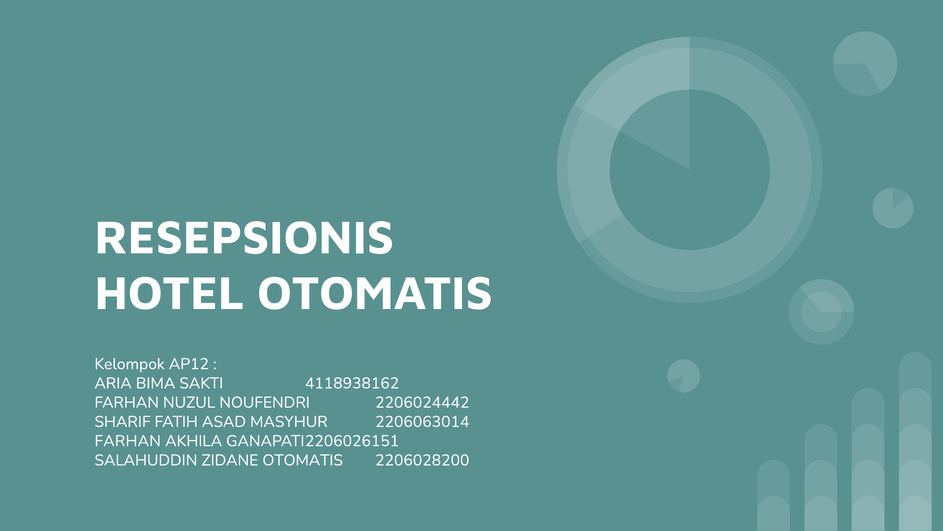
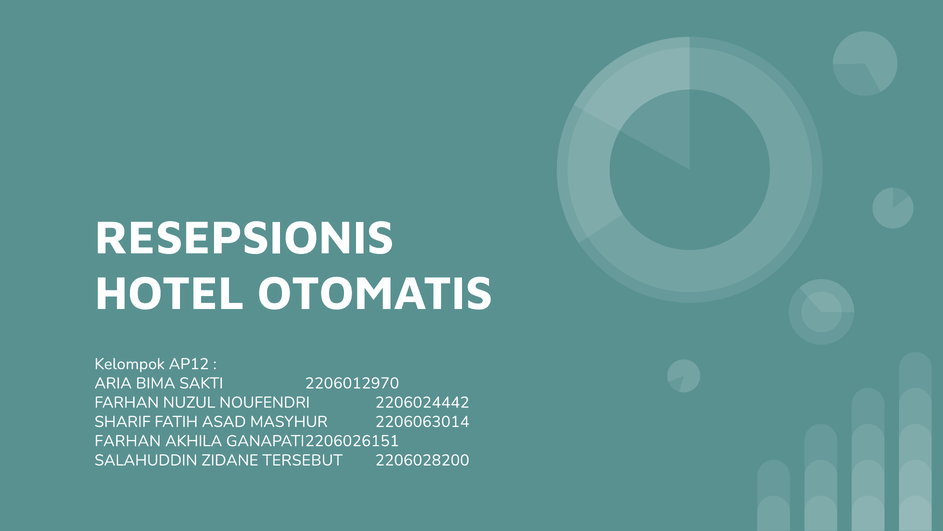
4118938162: 4118938162 -> 2206012970
ZIDANE OTOMATIS: OTOMATIS -> TERSEBUT
